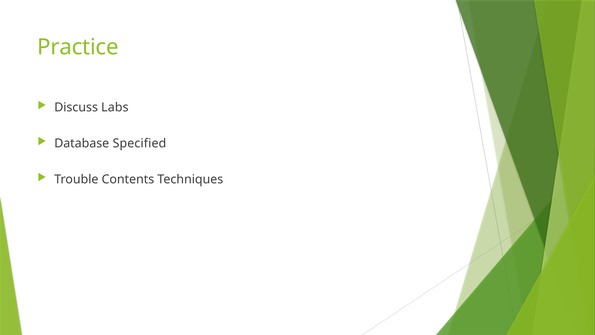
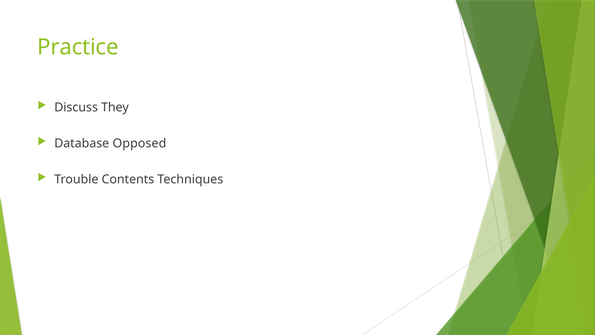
Labs: Labs -> They
Specified: Specified -> Opposed
